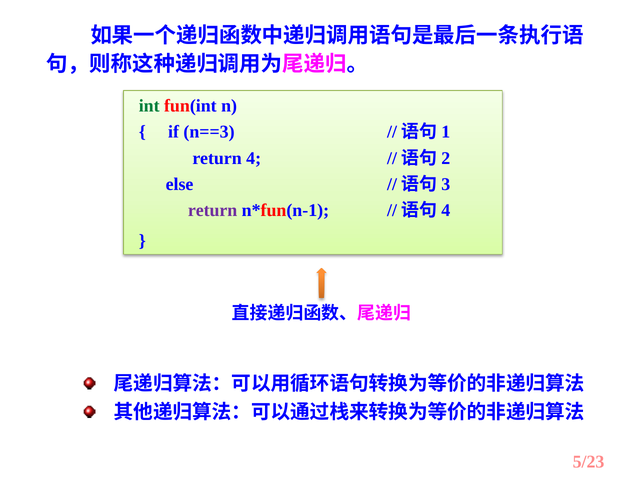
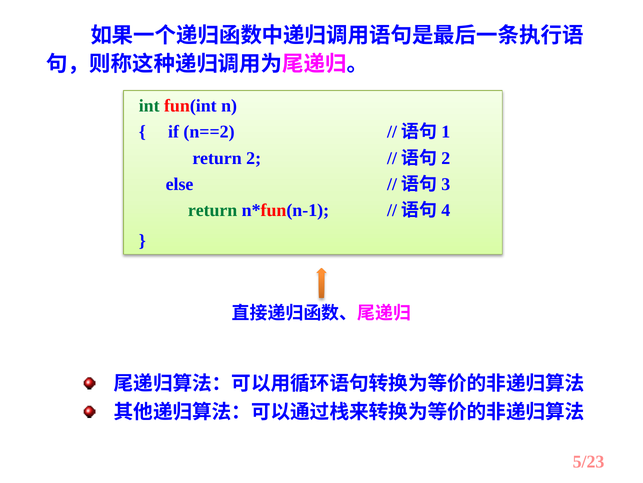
n==3: n==3 -> n==2
4: 4 -> 2
return at (213, 210) colour: purple -> green
